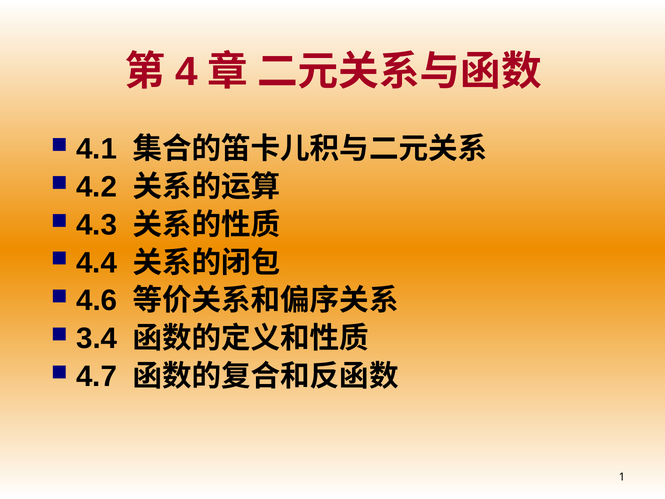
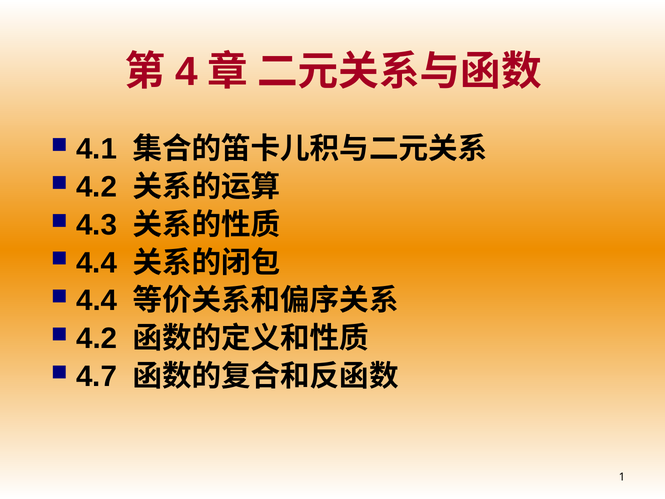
4.6 at (97, 300): 4.6 -> 4.4
3.4 at (97, 338): 3.4 -> 4.2
